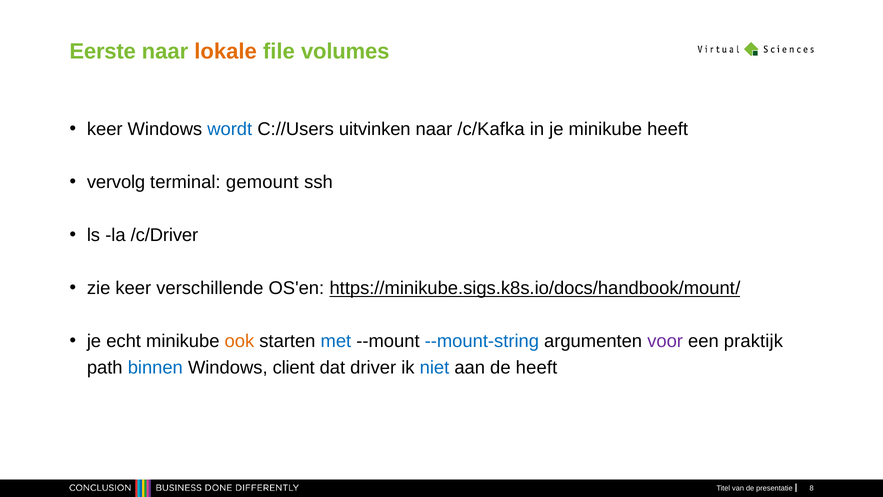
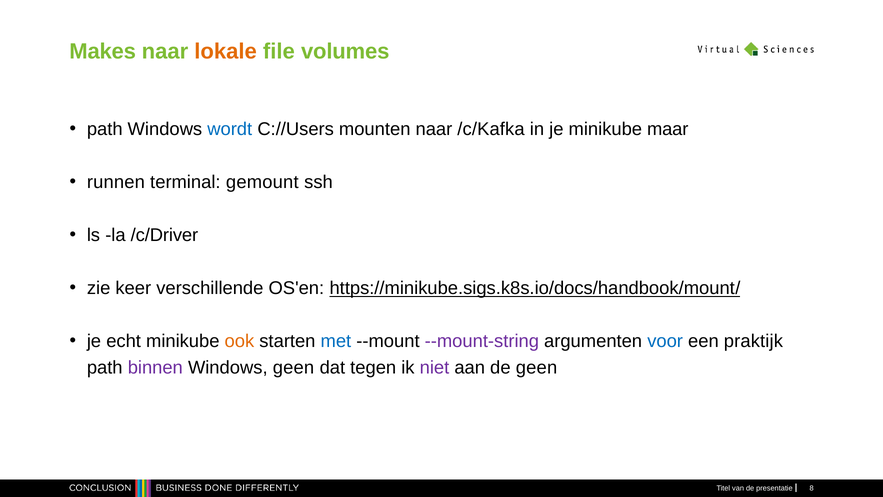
Eerste: Eerste -> Makes
keer at (105, 129): keer -> path
uitvinken: uitvinken -> mounten
minikube heeft: heeft -> maar
vervolg: vervolg -> runnen
--mount-string colour: blue -> purple
voor colour: purple -> blue
binnen colour: blue -> purple
Windows client: client -> geen
driver: driver -> tegen
niet colour: blue -> purple
de heeft: heeft -> geen
